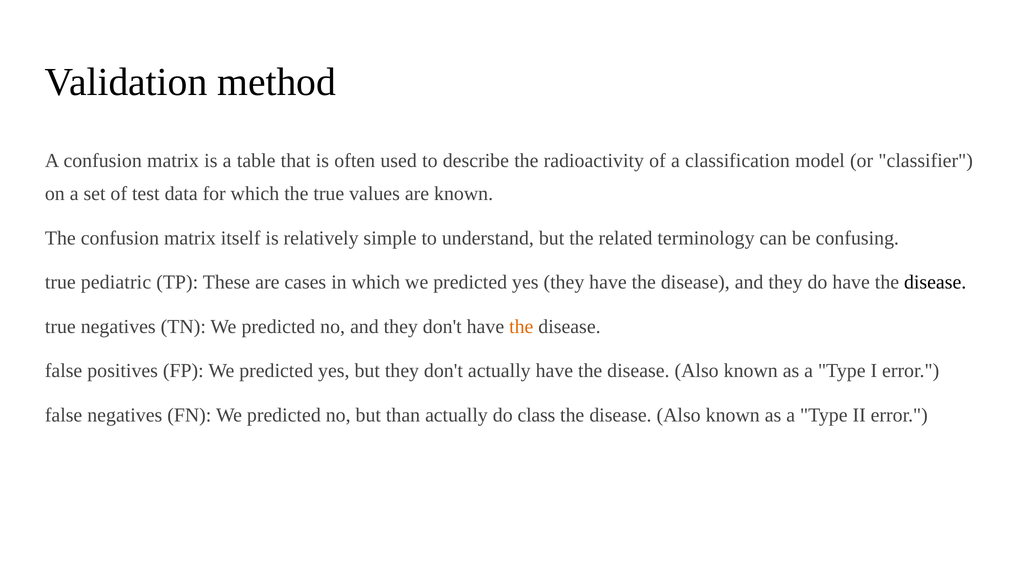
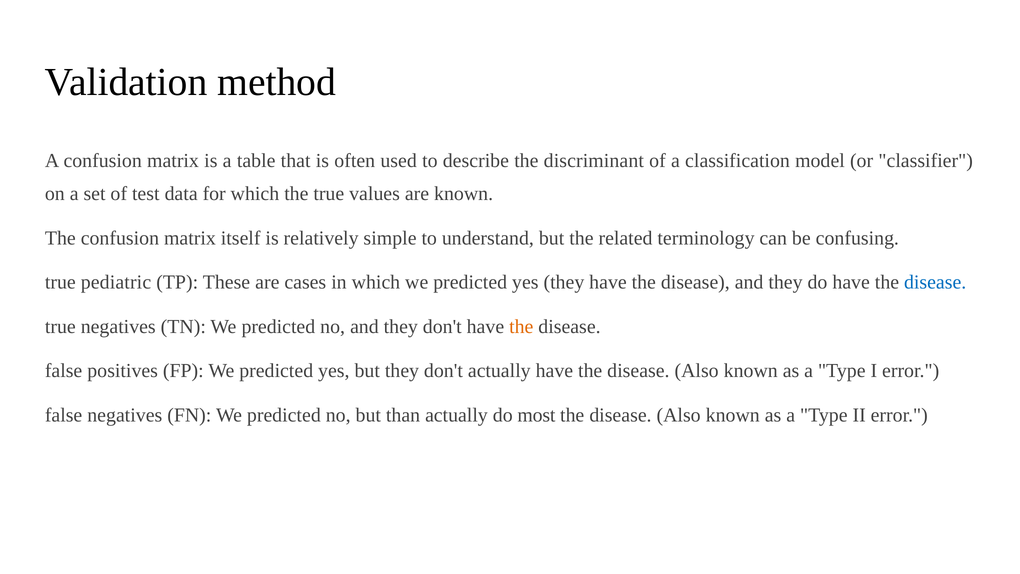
radioactivity: radioactivity -> discriminant
disease at (935, 282) colour: black -> blue
class: class -> most
